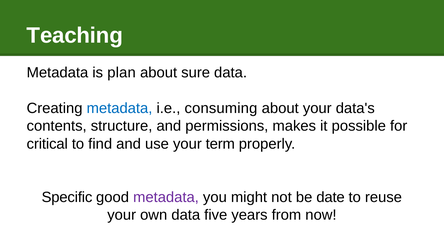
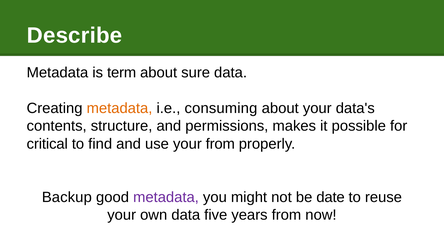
Teaching: Teaching -> Describe
plan: plan -> term
metadata at (120, 108) colour: blue -> orange
your term: term -> from
Specific: Specific -> Backup
